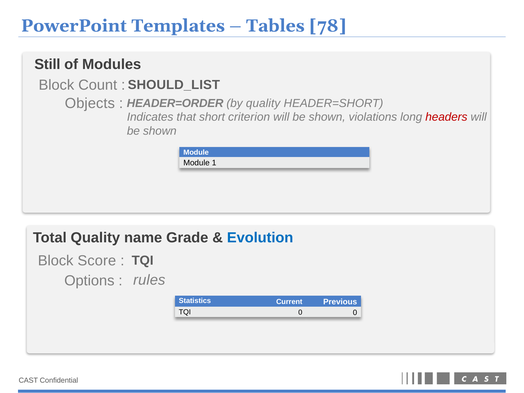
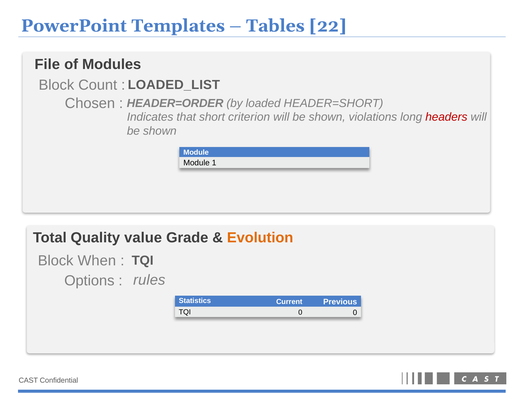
78: 78 -> 22
Still: Still -> File
SHOULD_LIST: SHOULD_LIST -> LOADED_LIST
Objects: Objects -> Chosen
by quality: quality -> loaded
name: name -> value
Evolution colour: blue -> orange
Score: Score -> When
